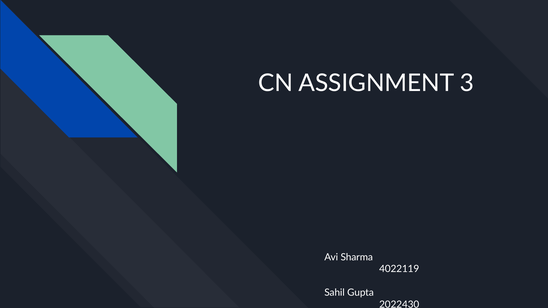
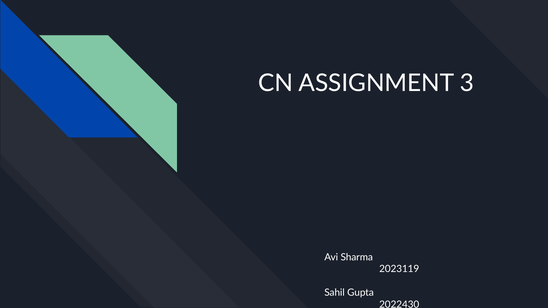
4022119: 4022119 -> 2023119
